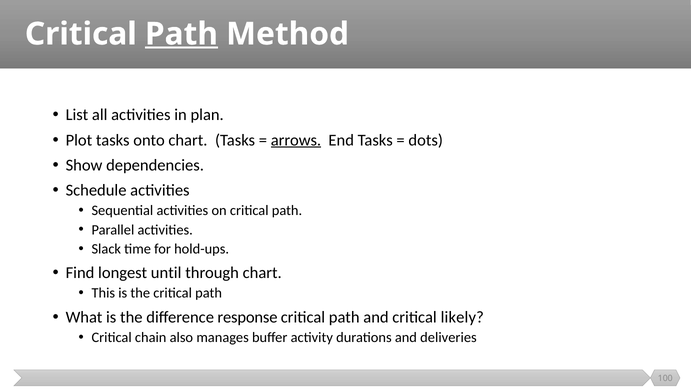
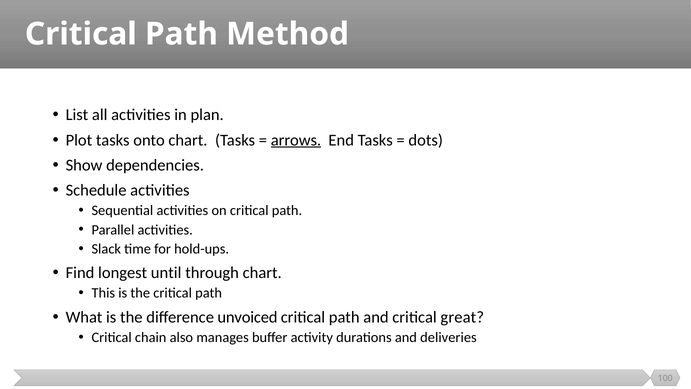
Path at (181, 34) underline: present -> none
response: response -> unvoiced
likely: likely -> great
